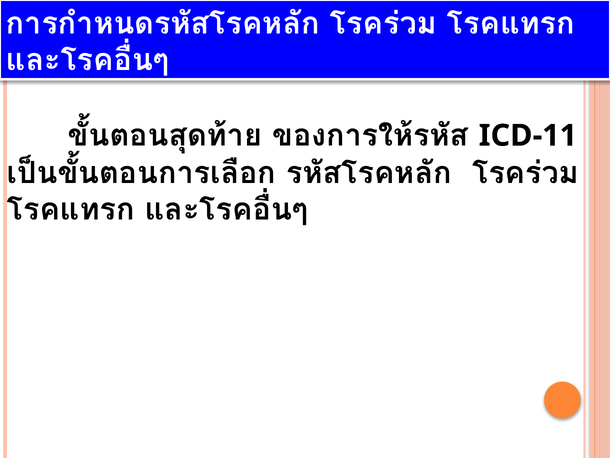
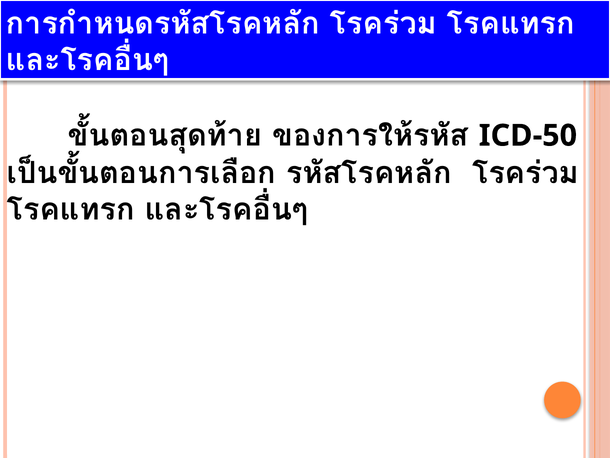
ICD-11: ICD-11 -> ICD-50
